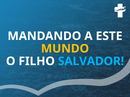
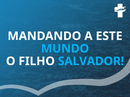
MUNDO colour: yellow -> light blue
